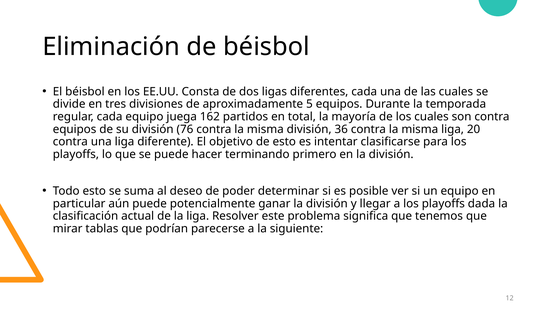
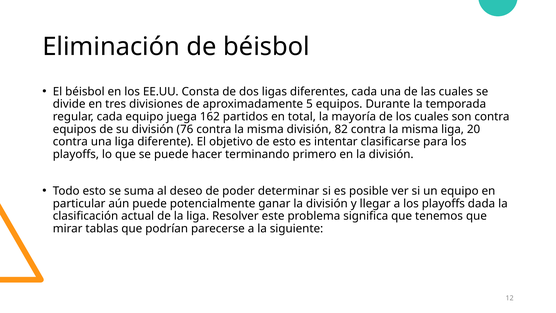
36: 36 -> 82
